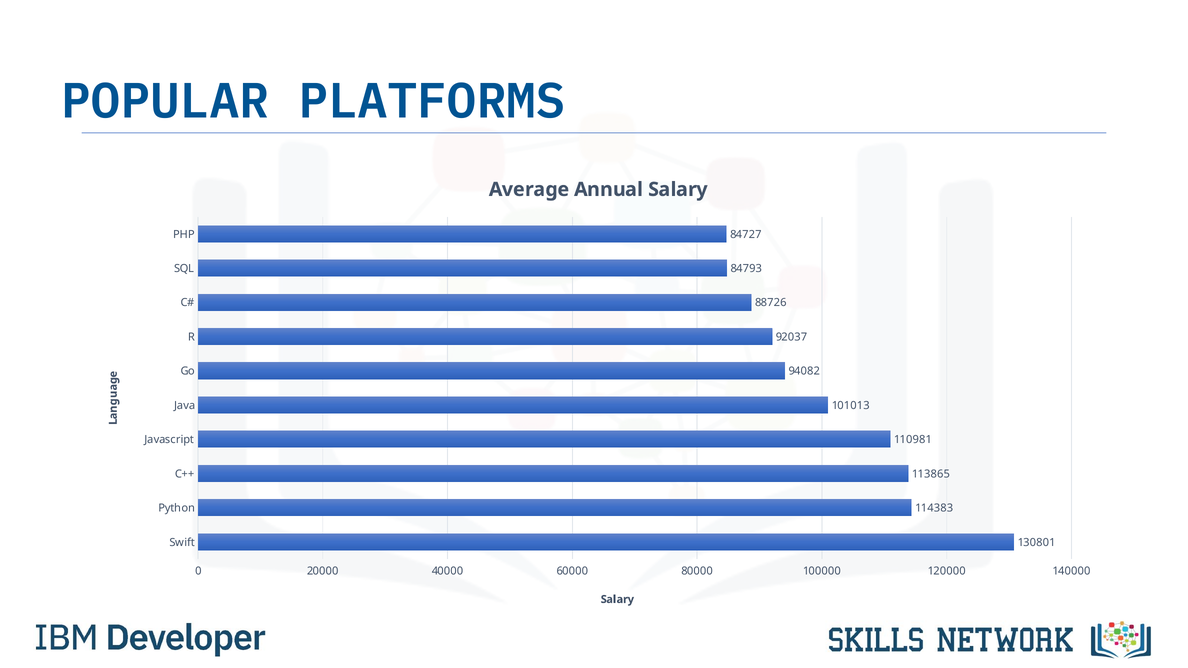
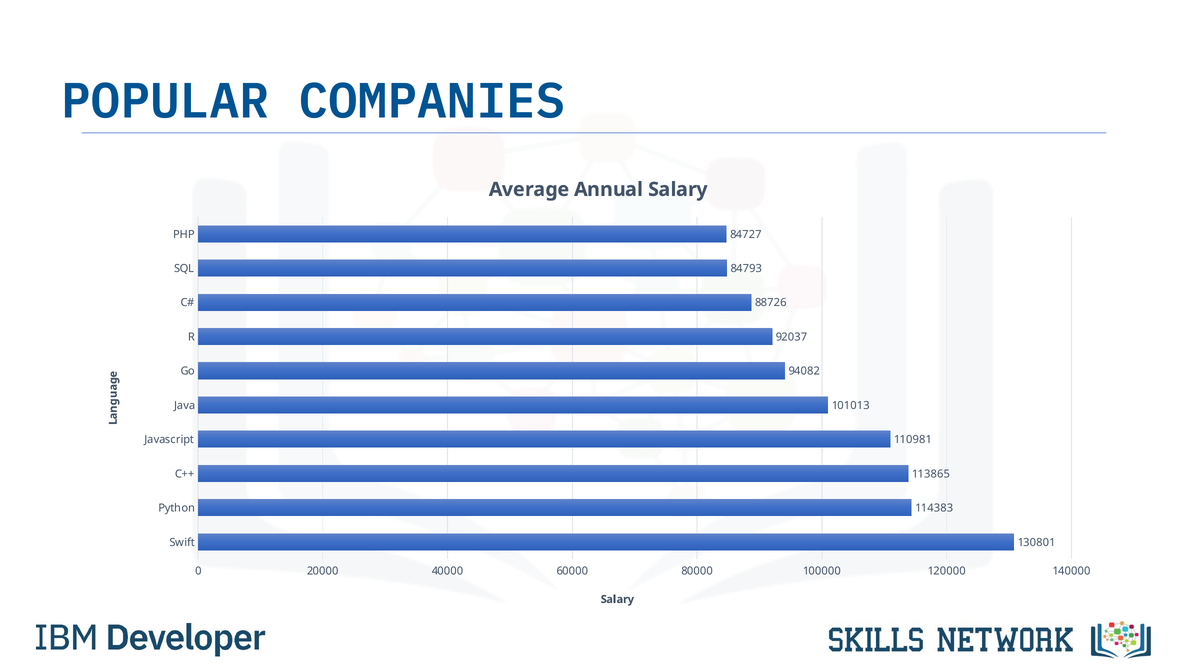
PLATFORMS: PLATFORMS -> COMPANIES
